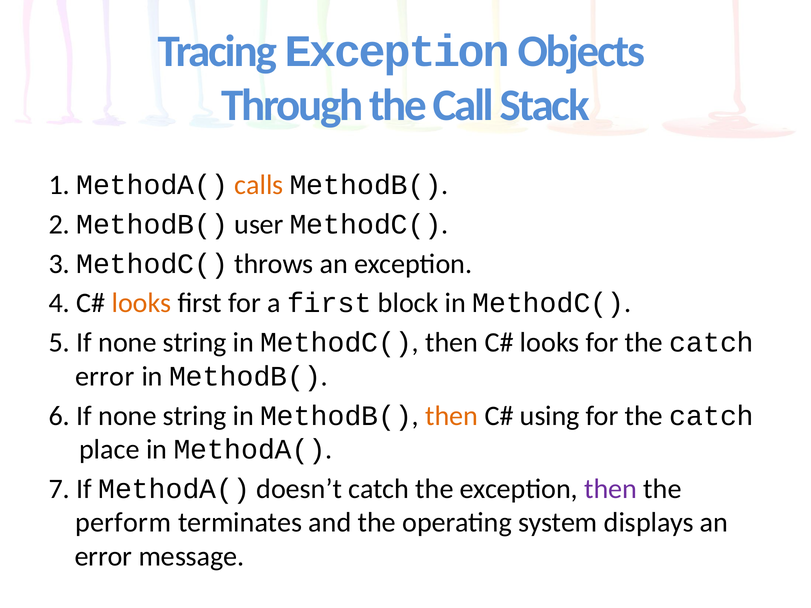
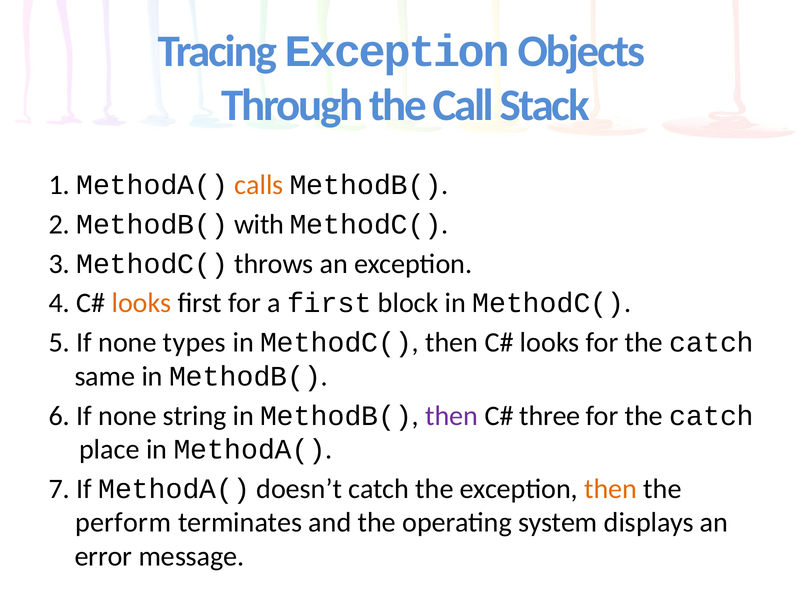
user: user -> with
5 If none string: string -> types
error at (105, 377): error -> same
then at (452, 416) colour: orange -> purple
using: using -> three
then at (611, 489) colour: purple -> orange
